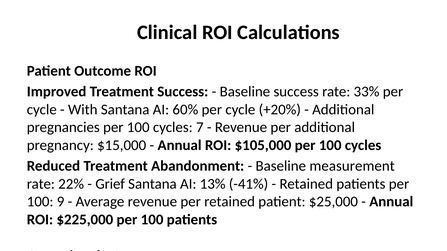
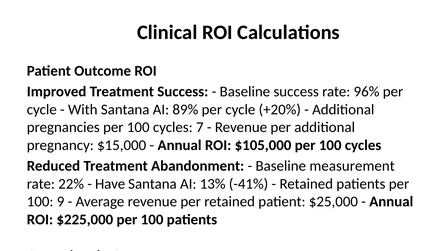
33%: 33% -> 96%
60%: 60% -> 89%
Grief: Grief -> Have
